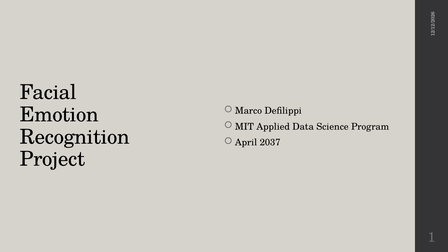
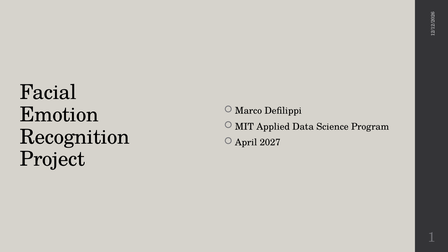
2037: 2037 -> 2027
